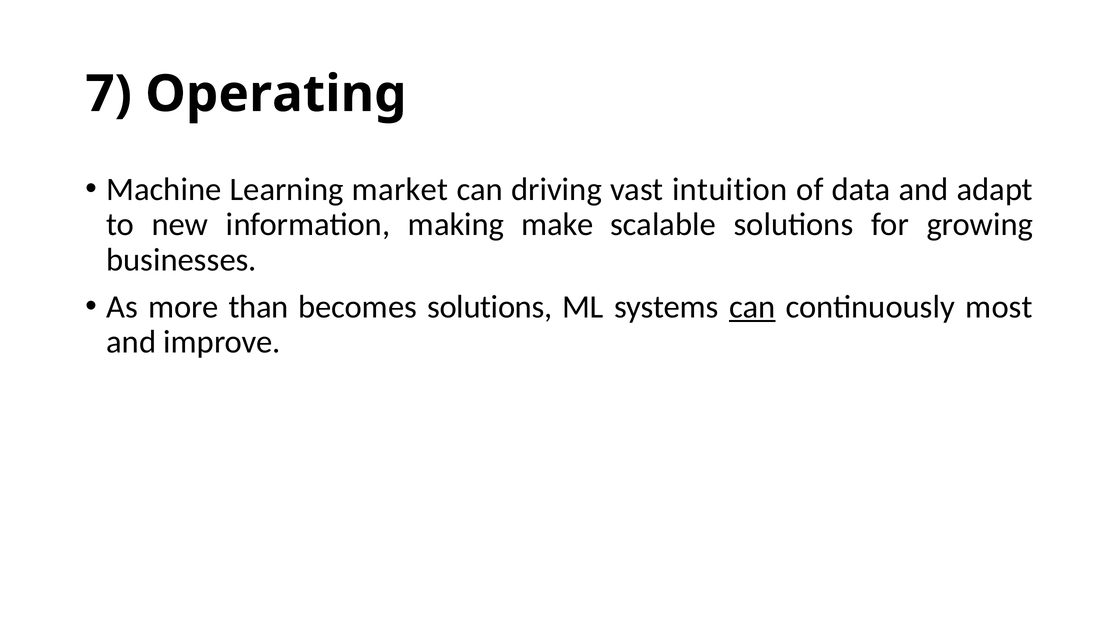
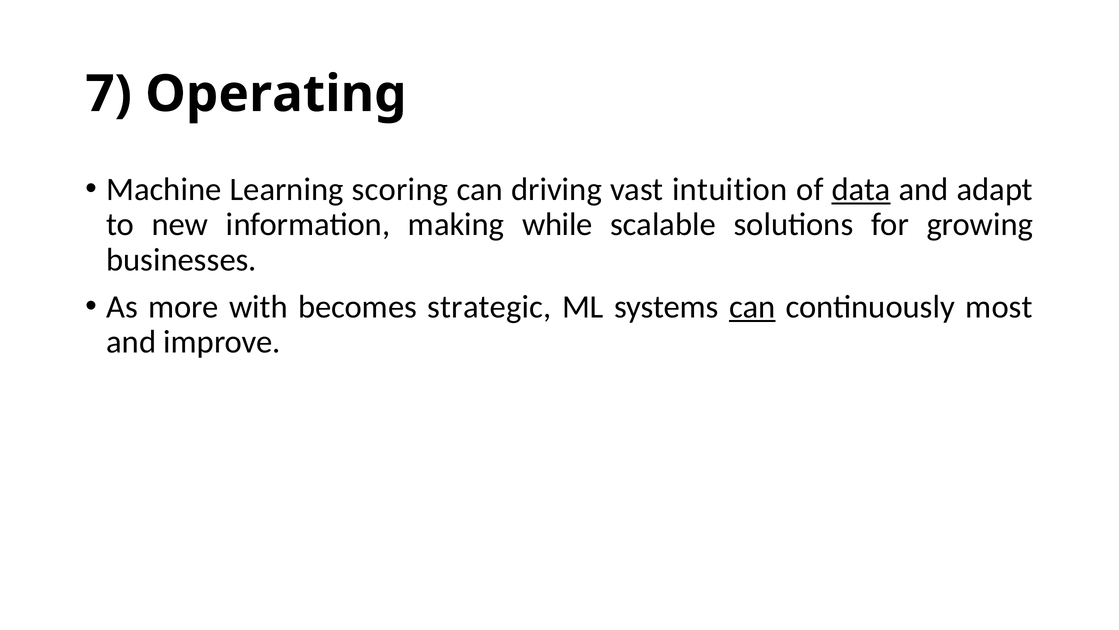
market: market -> scoring
data underline: none -> present
make: make -> while
than: than -> with
becomes solutions: solutions -> strategic
